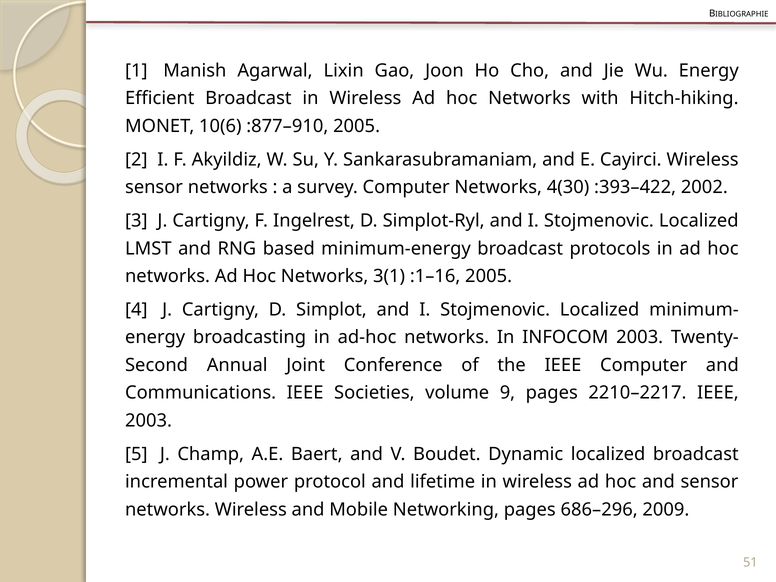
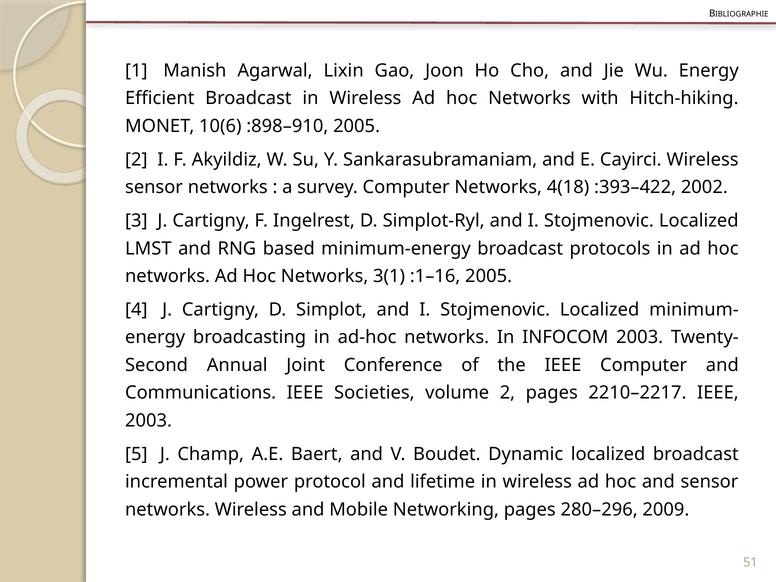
:877–910: :877–910 -> :898–910
4(30: 4(30 -> 4(18
volume 9: 9 -> 2
686–296: 686–296 -> 280–296
